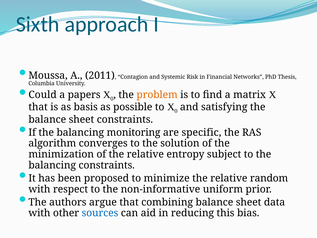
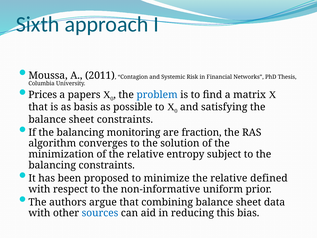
Could: Could -> Prices
problem colour: orange -> blue
specific: specific -> fraction
random: random -> defined
